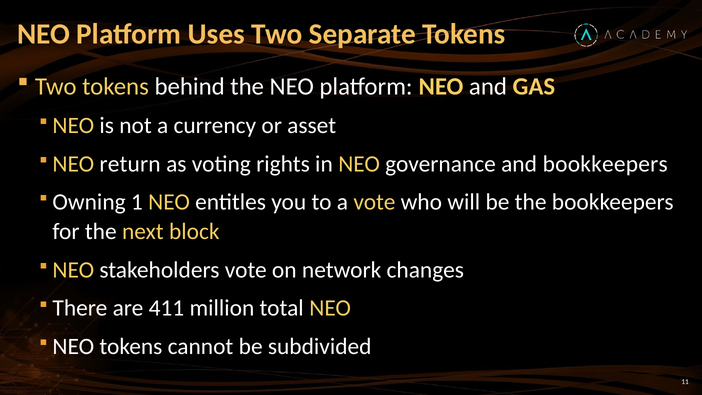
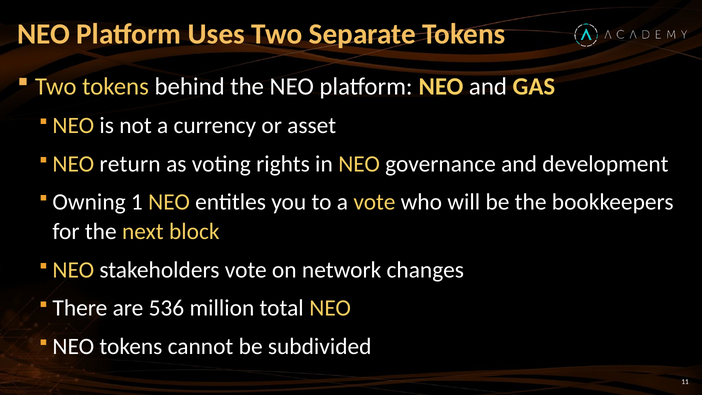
and bookkeepers: bookkeepers -> development
411: 411 -> 536
